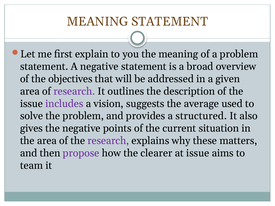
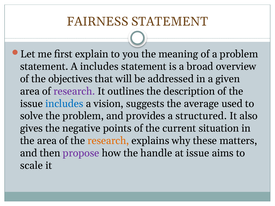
MEANING at (97, 22): MEANING -> FAIRNESS
A negative: negative -> includes
includes at (64, 104) colour: purple -> blue
research at (108, 141) colour: purple -> orange
clearer: clearer -> handle
team: team -> scale
